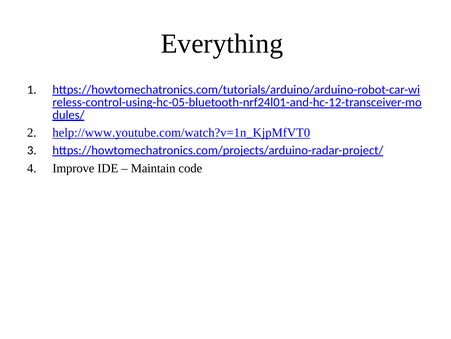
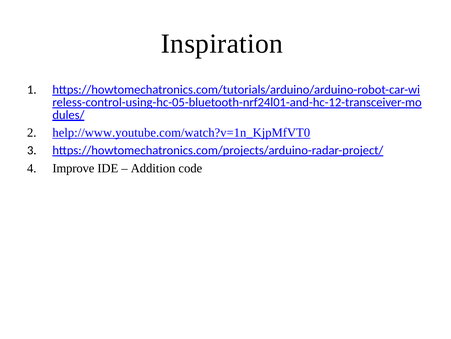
Everything: Everything -> Inspiration
Maintain: Maintain -> Addition
